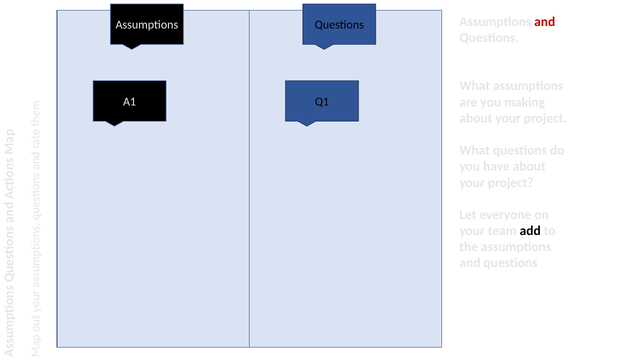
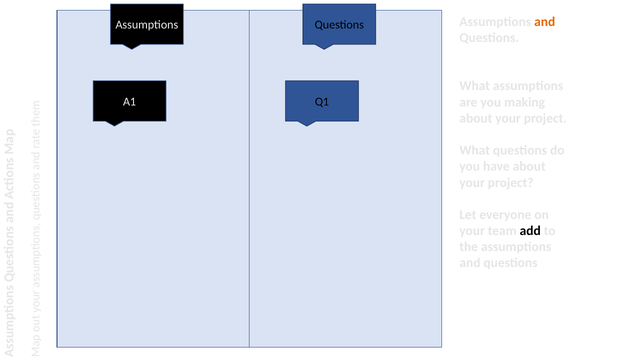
and at (545, 22) colour: red -> orange
